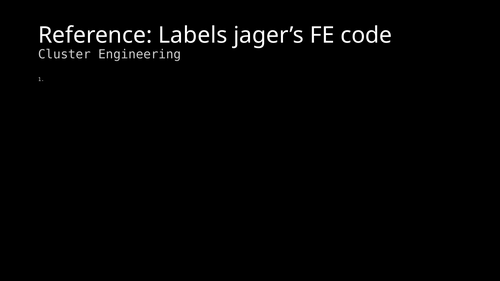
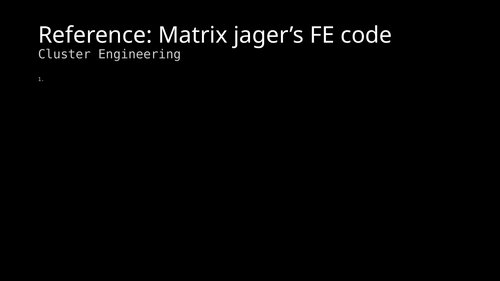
Labels: Labels -> Matrix
